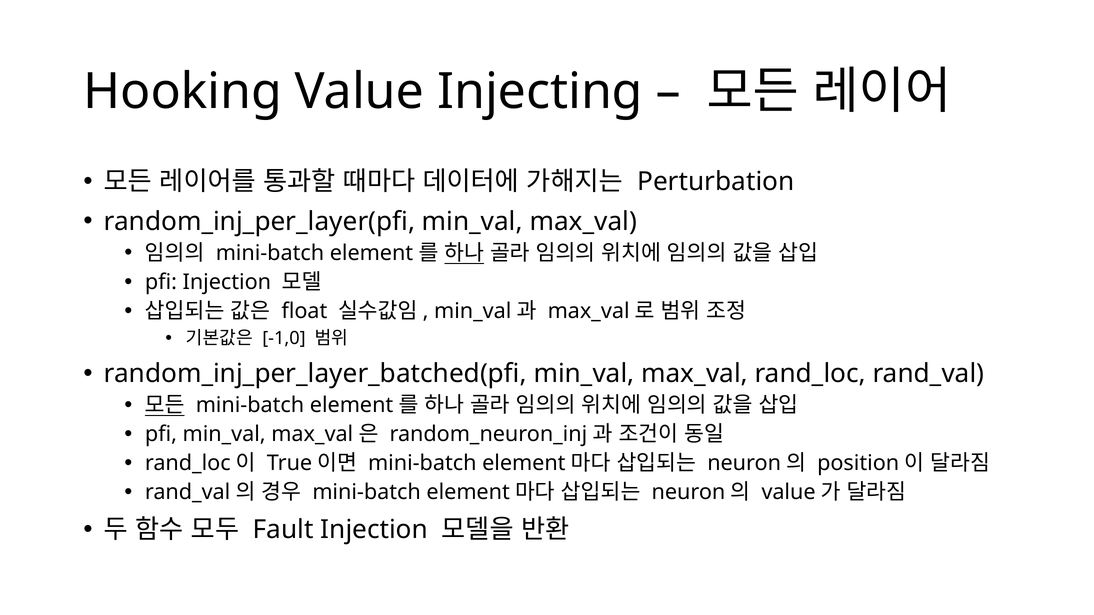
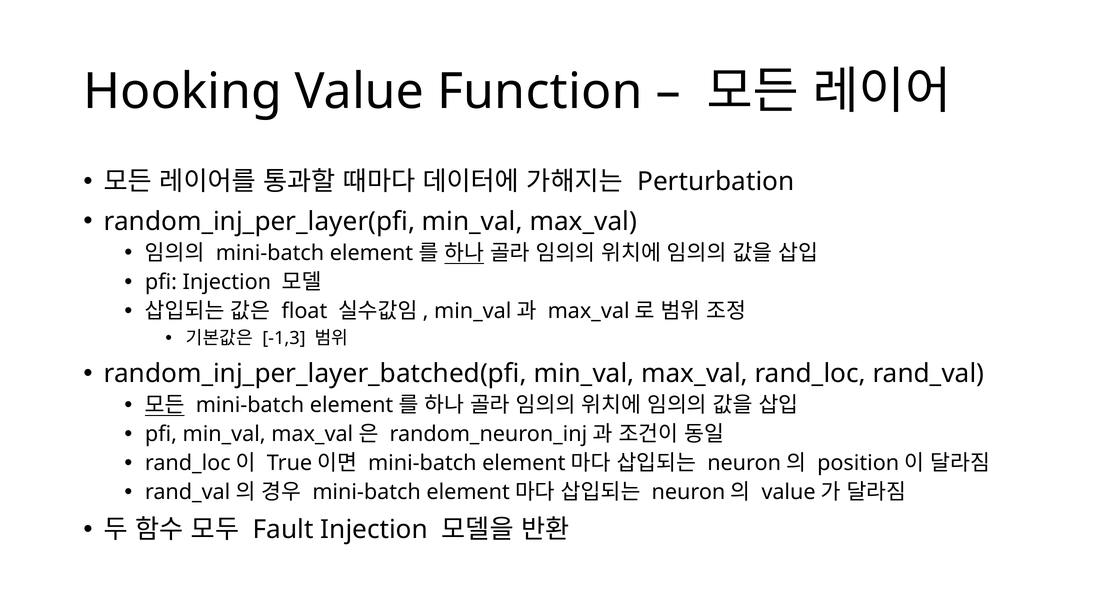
Injecting: Injecting -> Function
-1,0: -1,0 -> -1,3
